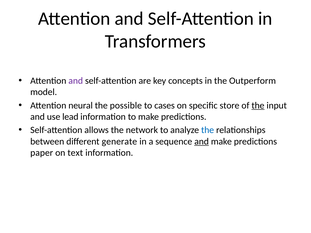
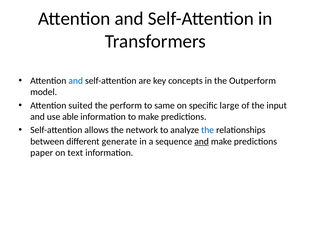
and at (76, 81) colour: purple -> blue
neural: neural -> suited
possible: possible -> perform
cases: cases -> same
store: store -> large
the at (258, 106) underline: present -> none
lead: lead -> able
